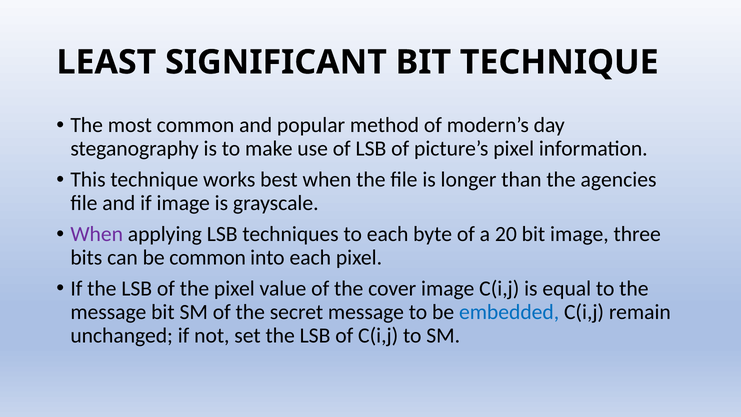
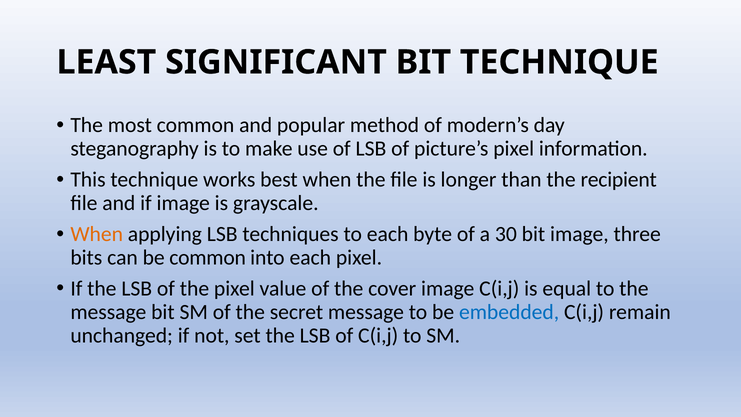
agencies: agencies -> recipient
When at (97, 234) colour: purple -> orange
20: 20 -> 30
